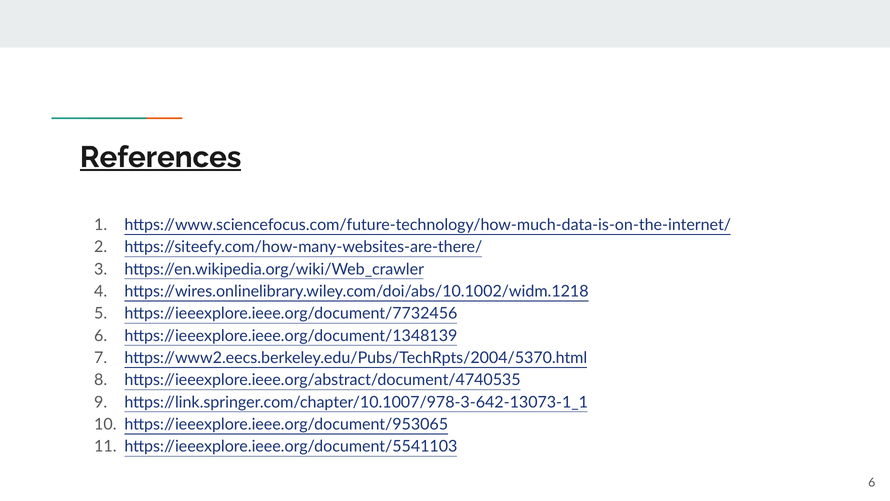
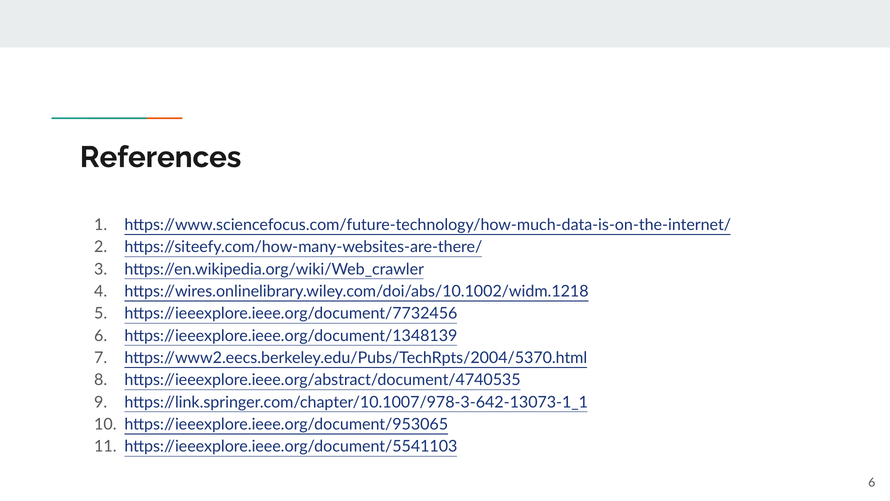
References underline: present -> none
